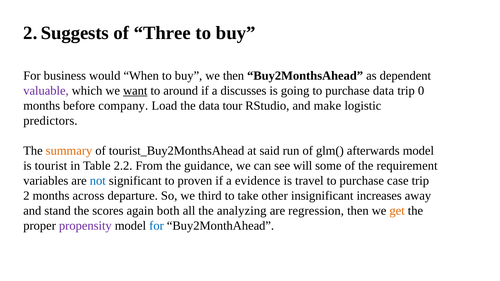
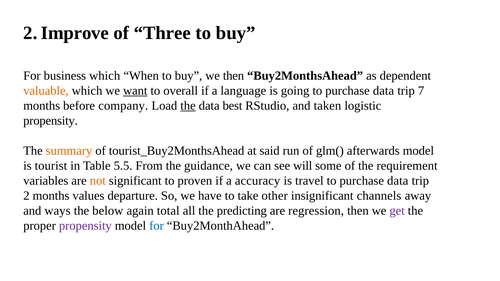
Suggests: Suggests -> Improve
business would: would -> which
valuable colour: purple -> orange
around: around -> overall
discusses: discusses -> language
0: 0 -> 7
the at (188, 106) underline: none -> present
tour: tour -> best
make: make -> taken
predictors at (50, 121): predictors -> propensity
2.2: 2.2 -> 5.5
not colour: blue -> orange
evidence: evidence -> accuracy
case at (398, 181): case -> data
across: across -> values
third: third -> have
increases: increases -> channels
stand: stand -> ways
scores: scores -> below
both: both -> total
analyzing: analyzing -> predicting
get colour: orange -> purple
